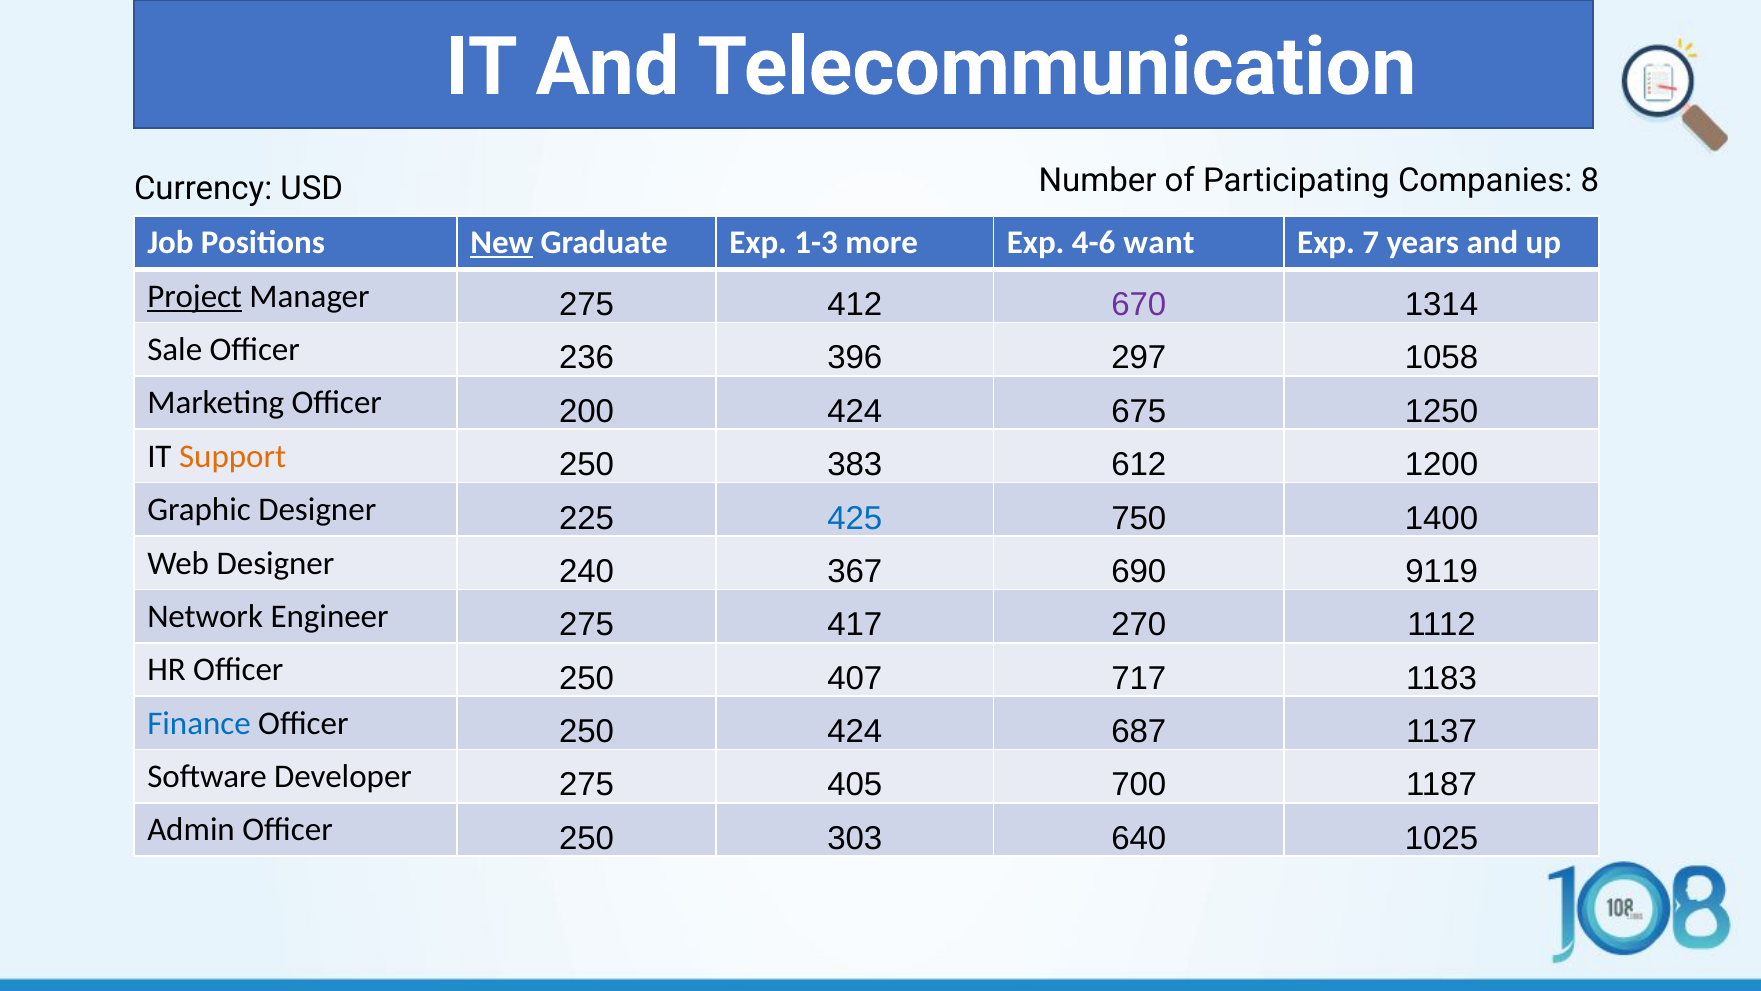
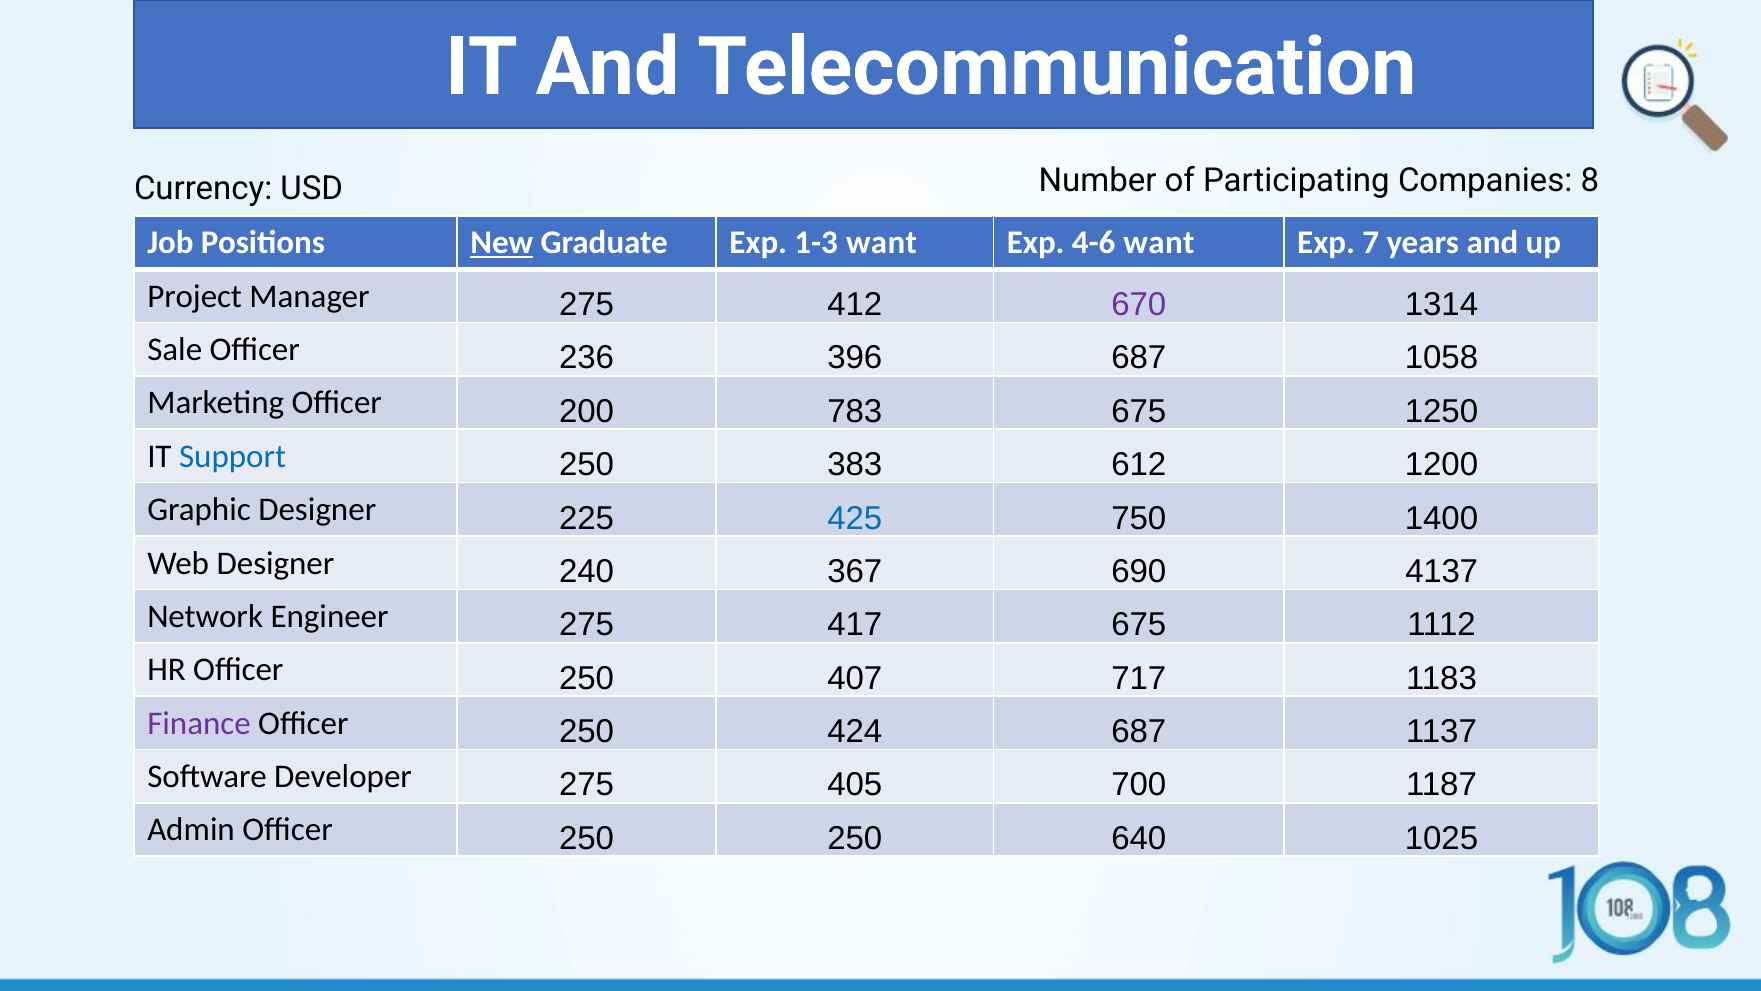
1-3 more: more -> want
Project underline: present -> none
396 297: 297 -> 687
200 424: 424 -> 783
Support colour: orange -> blue
9119: 9119 -> 4137
417 270: 270 -> 675
Finance colour: blue -> purple
250 303: 303 -> 250
